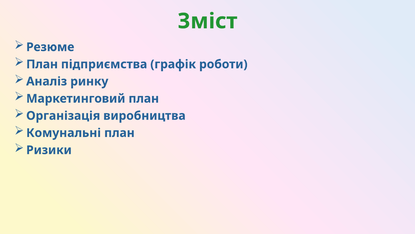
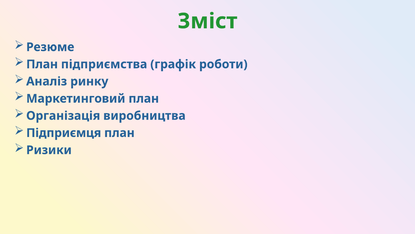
Комунальні: Комунальні -> Підприємця
